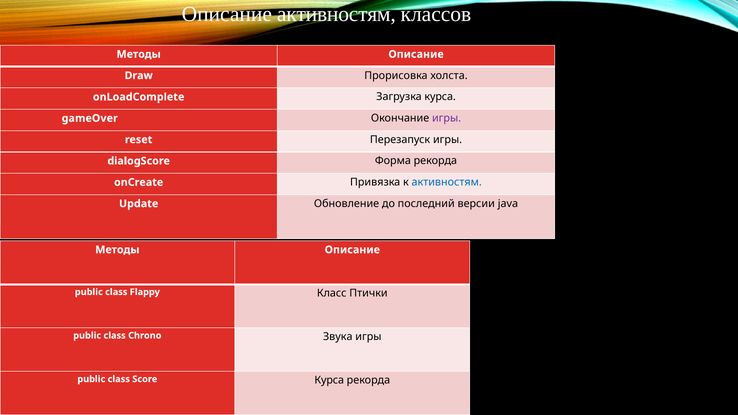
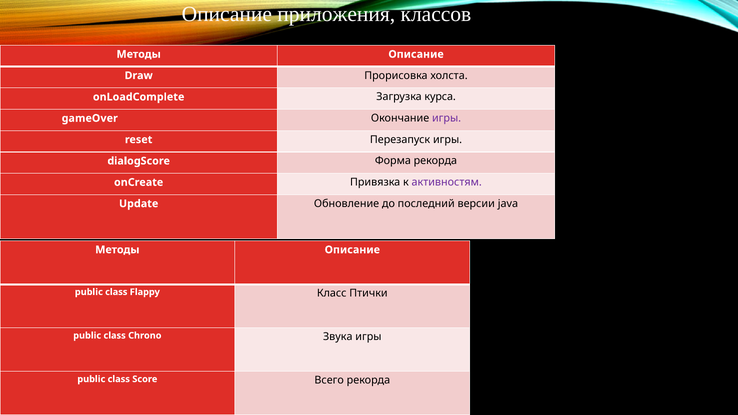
Описание активностям: активностям -> приложения
активностям at (447, 182) colour: blue -> purple
Score Курса: Курса -> Всего
